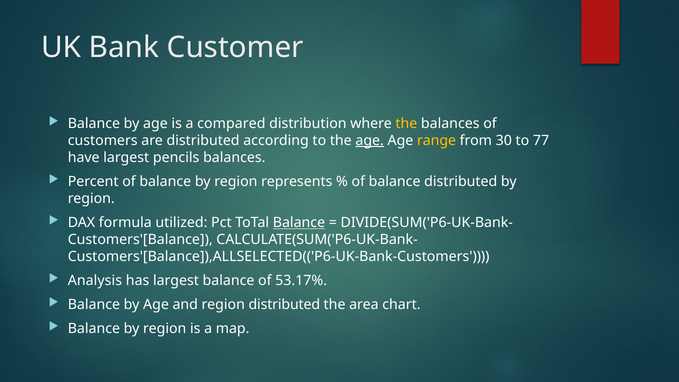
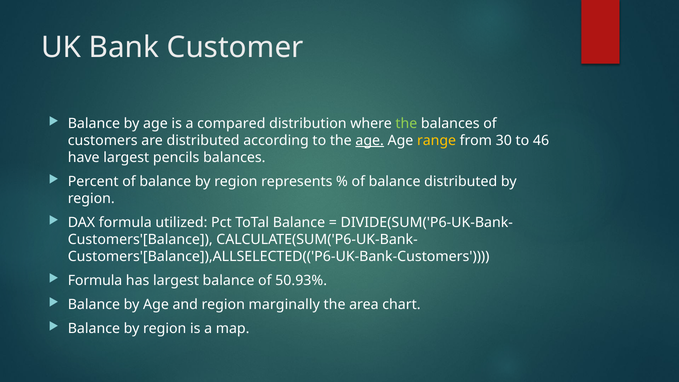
the at (406, 124) colour: yellow -> light green
77: 77 -> 46
Balance at (299, 223) underline: present -> none
Analysis at (95, 281): Analysis -> Formula
53.17%: 53.17% -> 50.93%
region distributed: distributed -> marginally
